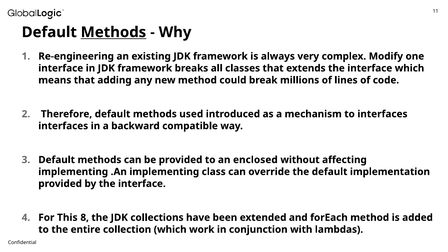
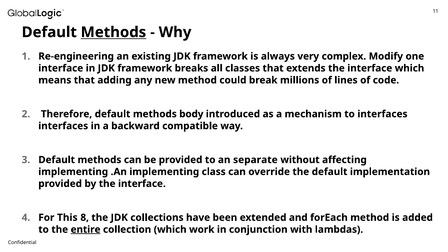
used: used -> body
enclosed: enclosed -> separate
entire underline: none -> present
